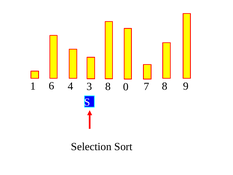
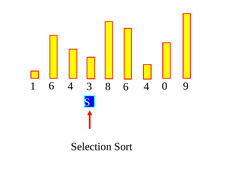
6 0: 0 -> 6
1 7: 7 -> 4
4 8: 8 -> 0
